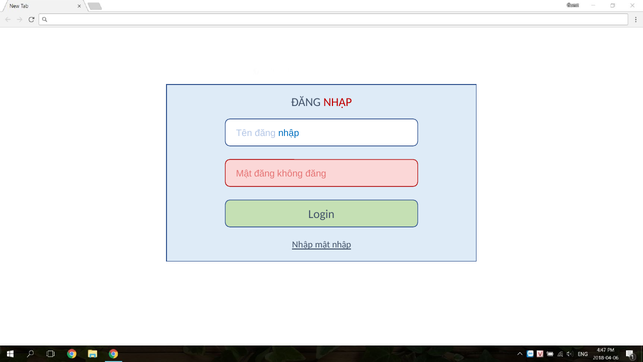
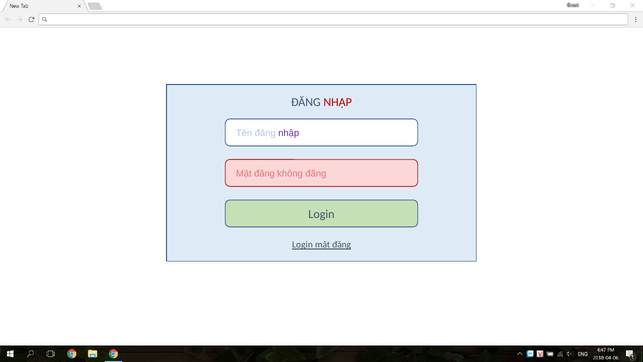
nhập at (289, 133) colour: blue -> purple
Nhập at (302, 245): Nhập -> Login
nhập at (342, 245): nhập -> đăng
